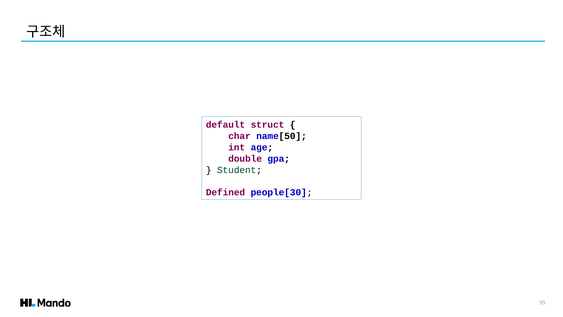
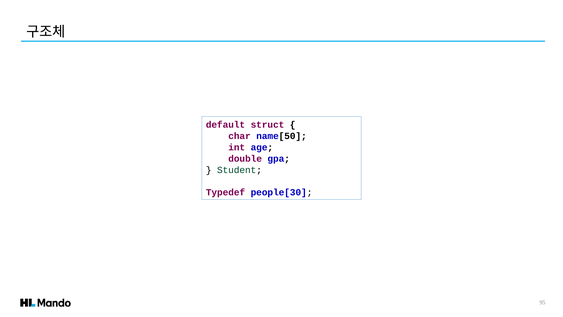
Defined: Defined -> Typedef
